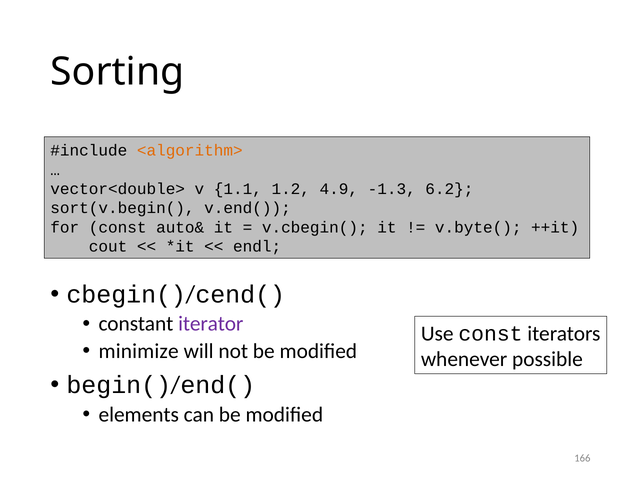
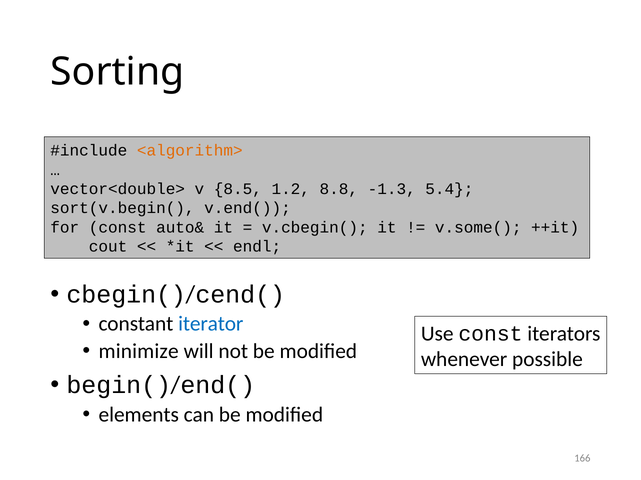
1.1: 1.1 -> 8.5
4.9: 4.9 -> 8.8
6.2: 6.2 -> 5.4
v.byte(: v.byte( -> v.some(
iterator colour: purple -> blue
